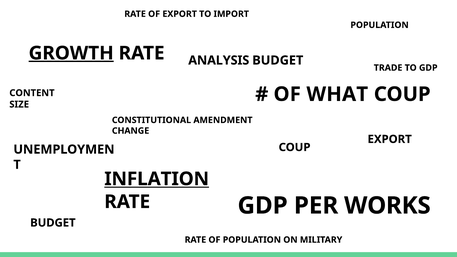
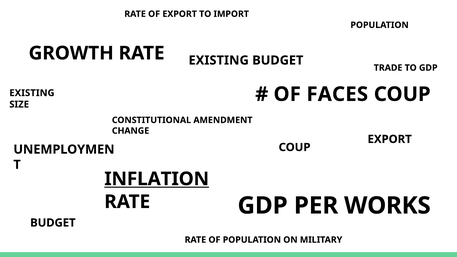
GROWTH underline: present -> none
ANALYSIS at (219, 60): ANALYSIS -> EXISTING
WHAT: WHAT -> FACES
CONTENT at (32, 93): CONTENT -> EXISTING
